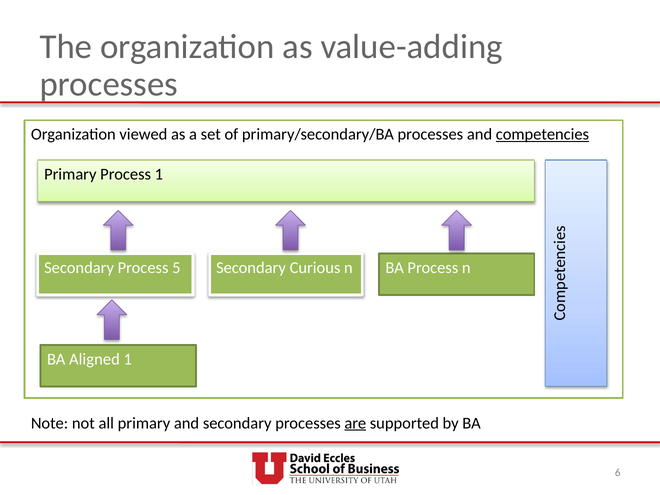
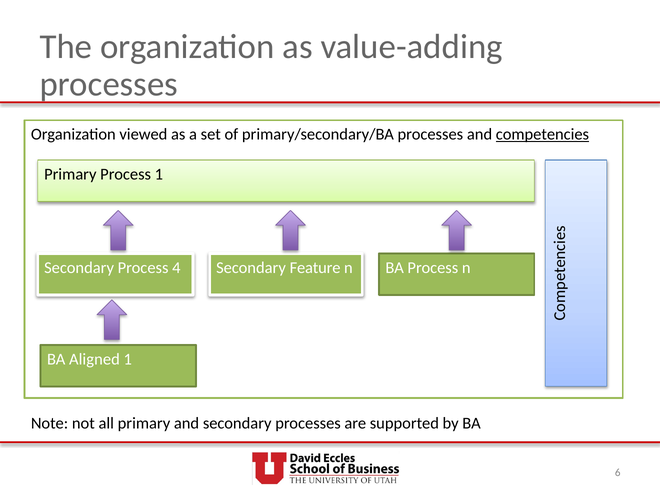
5: 5 -> 4
Curious: Curious -> Feature
are underline: present -> none
